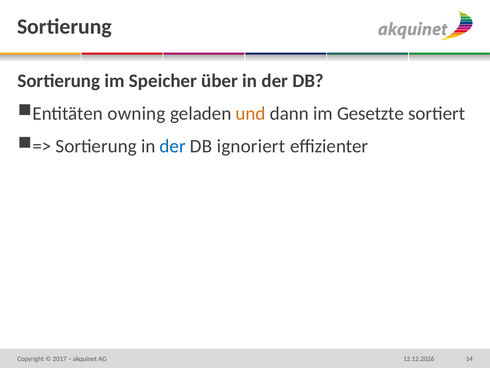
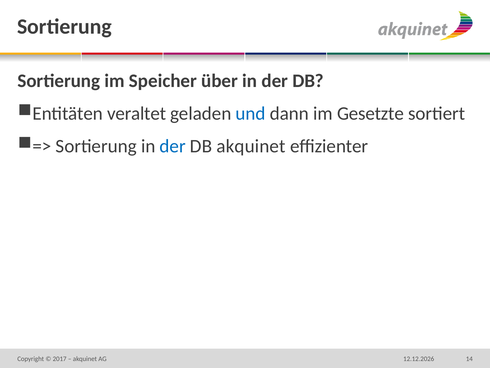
owning: owning -> veraltet
und colour: orange -> blue
DB ignoriert: ignoriert -> akquinet
